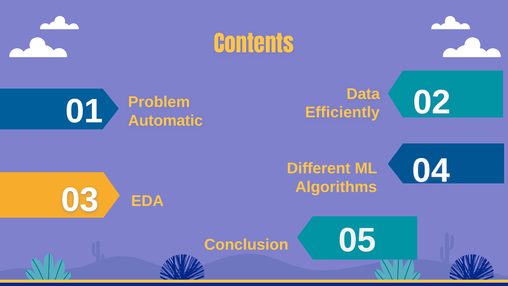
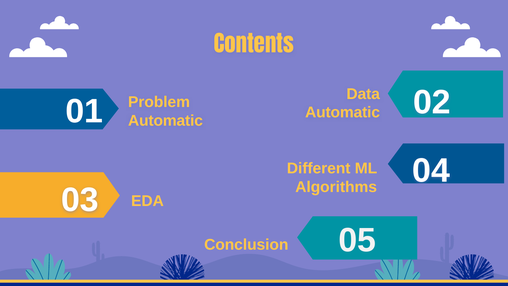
Efficiently at (342, 112): Efficiently -> Automatic
